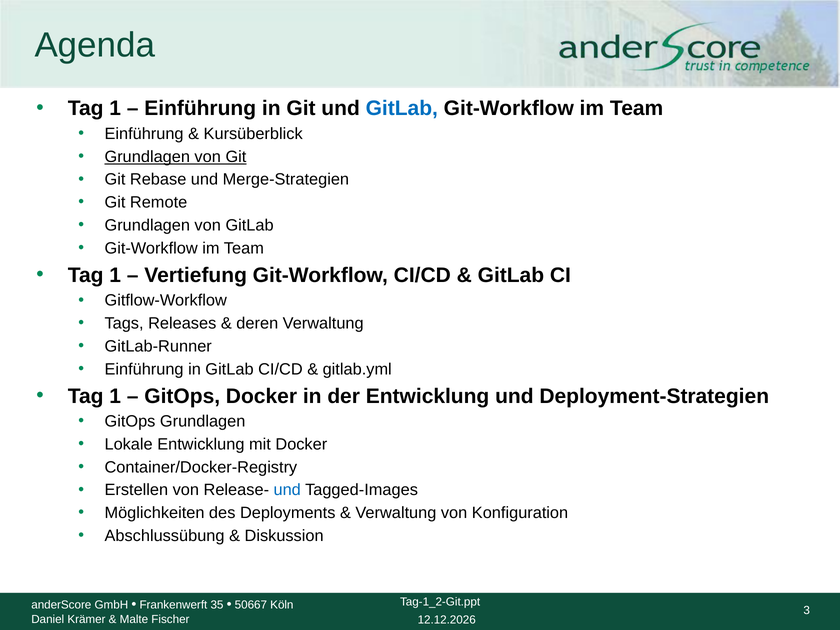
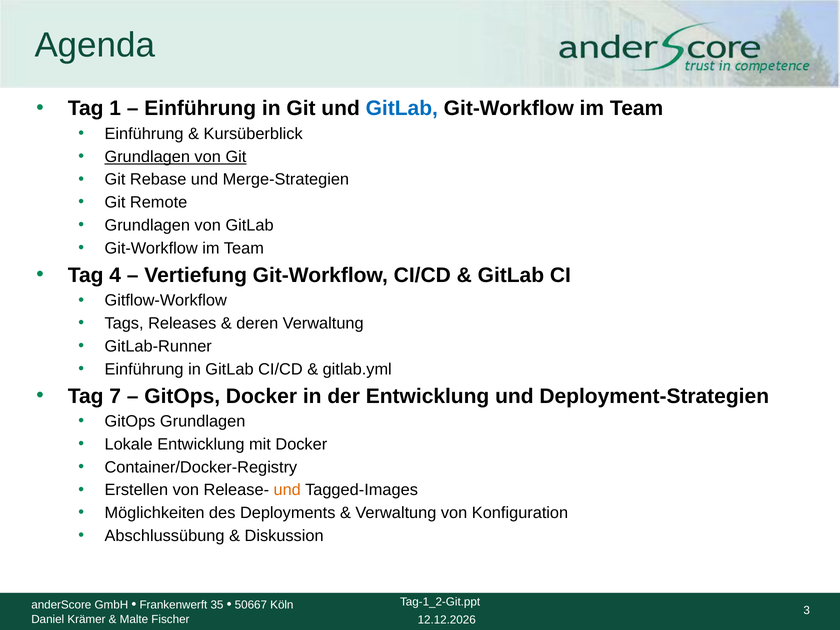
1 at (115, 275): 1 -> 4
1 at (115, 396): 1 -> 7
und at (287, 490) colour: blue -> orange
